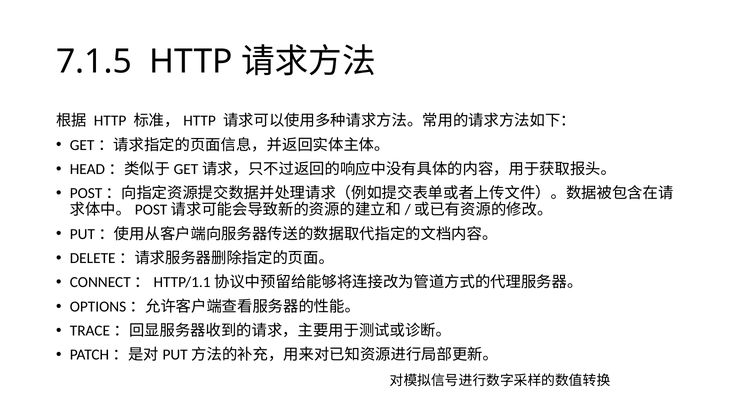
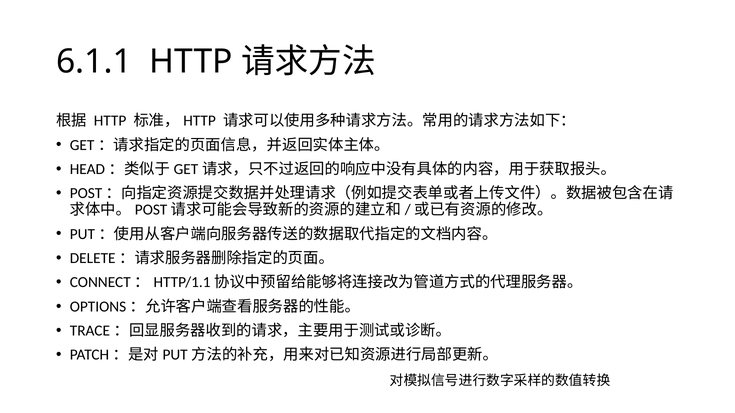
7.1.5: 7.1.5 -> 6.1.1
